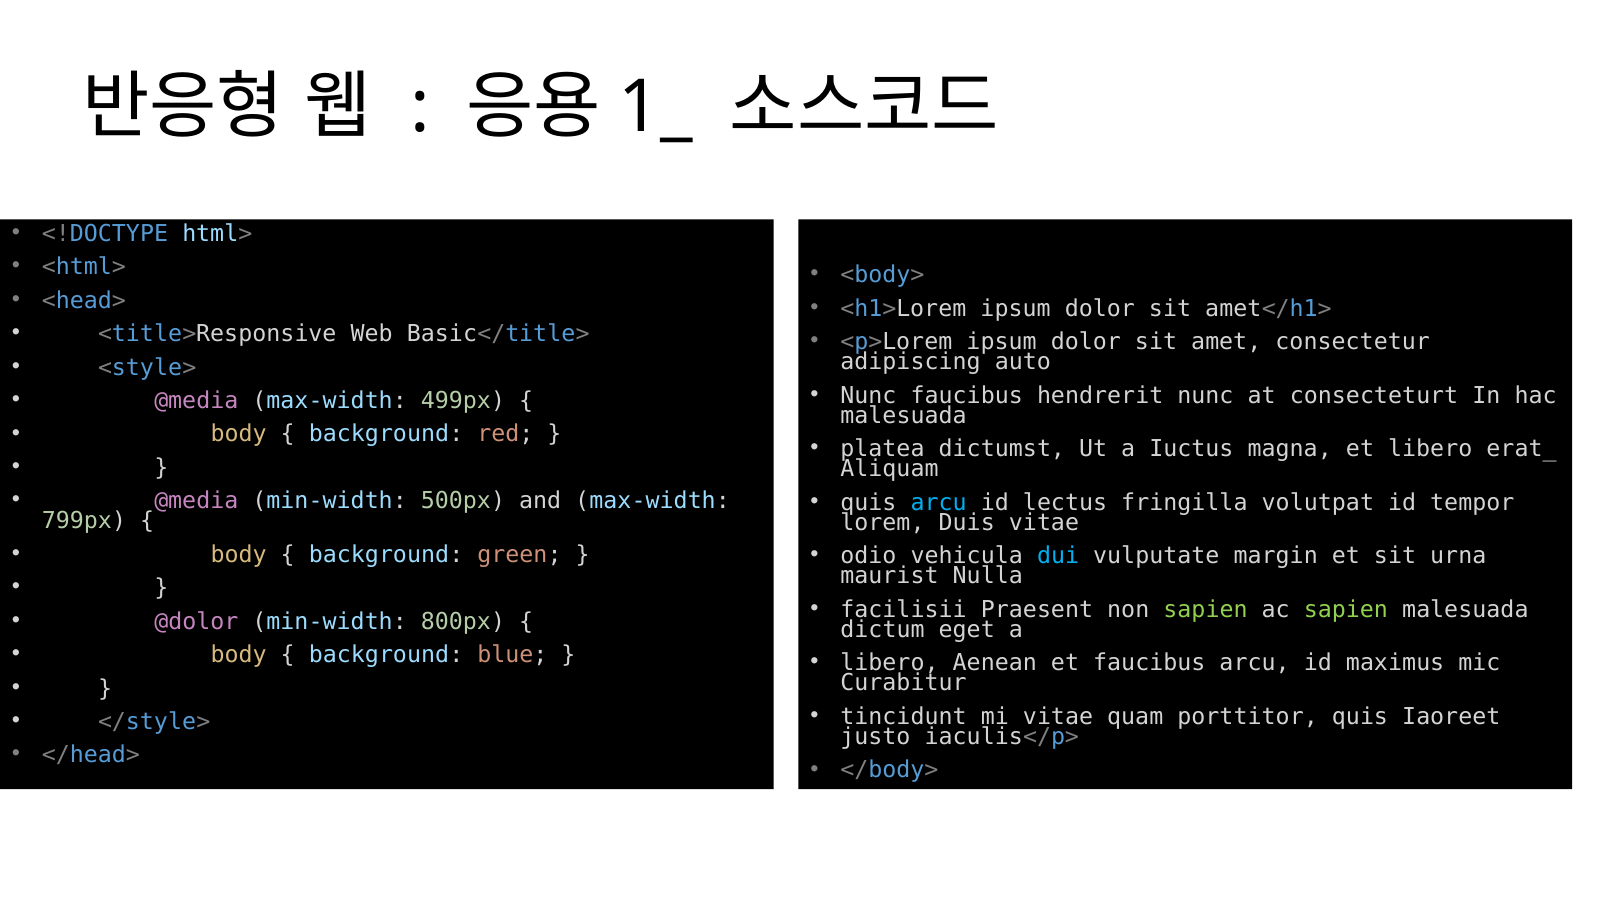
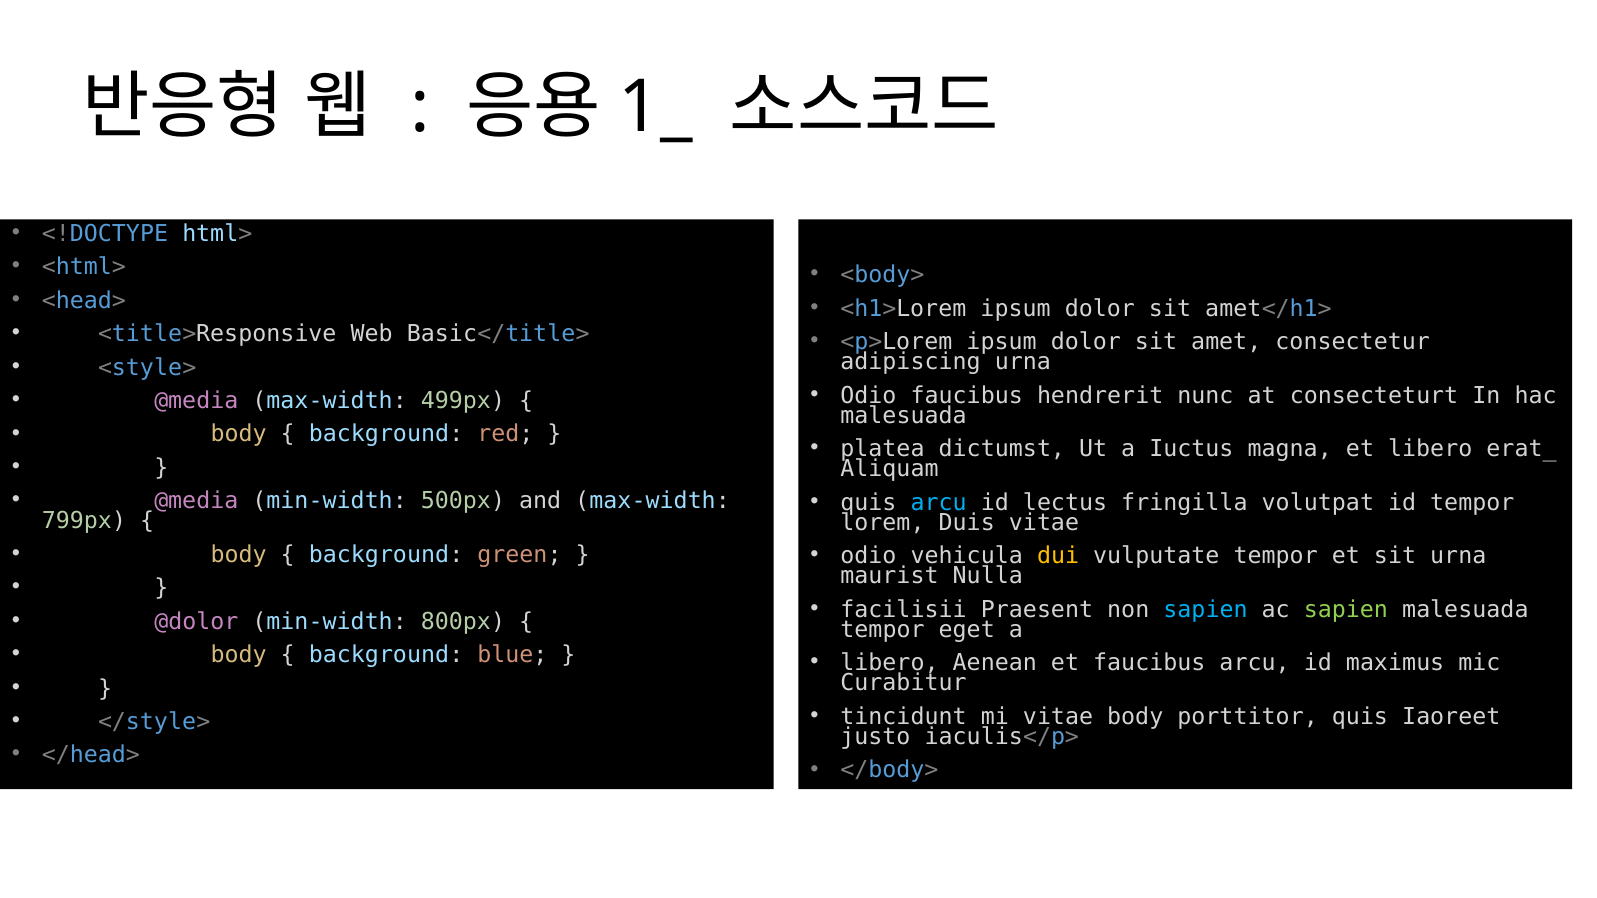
adipiscing auto: auto -> urna
Nunc at (868, 395): Nunc -> Odio
dui colour: light blue -> yellow
vulputate margin: margin -> tempor
sapien at (1206, 610) colour: light green -> light blue
dictum at (882, 630): dictum -> tempor
vitae quam: quam -> body
